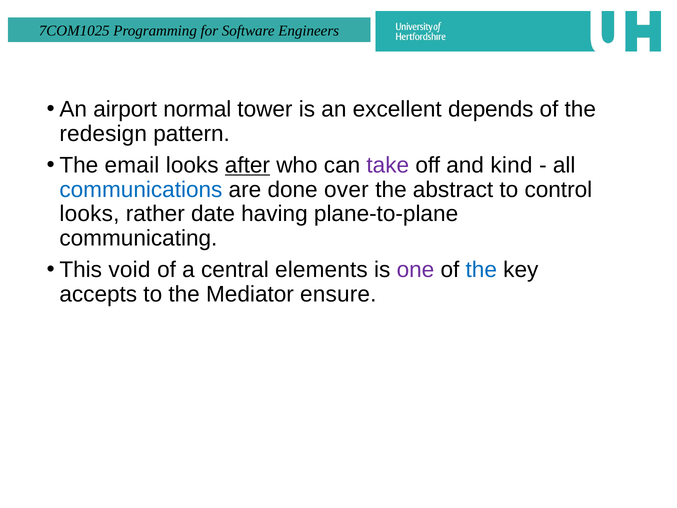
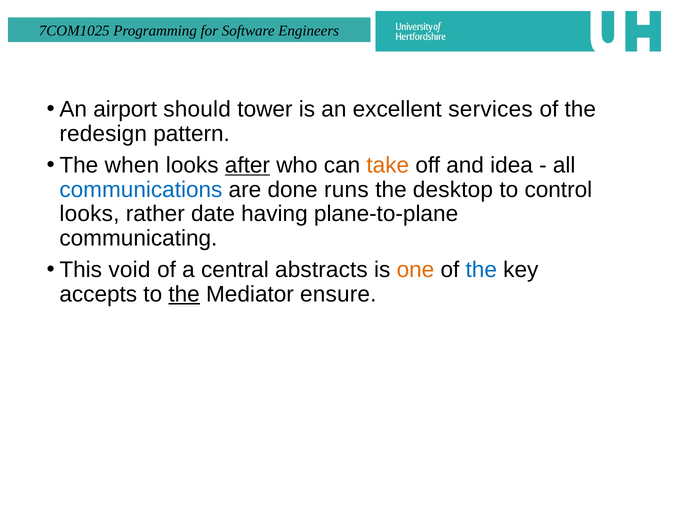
normal: normal -> should
depends: depends -> services
email: email -> when
take colour: purple -> orange
kind: kind -> idea
over: over -> runs
abstract: abstract -> desktop
elements: elements -> abstracts
one colour: purple -> orange
the at (184, 294) underline: none -> present
